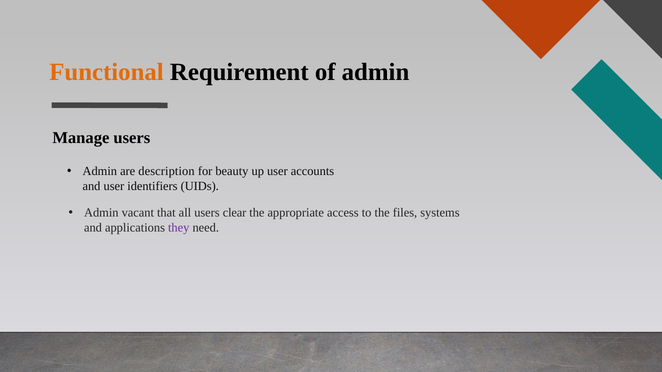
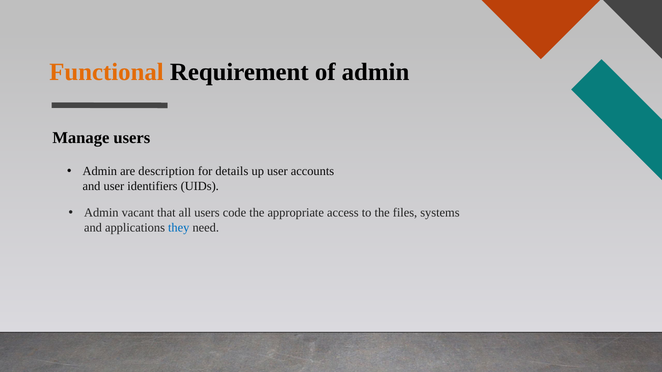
beauty: beauty -> details
clear: clear -> code
they colour: purple -> blue
